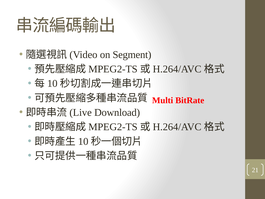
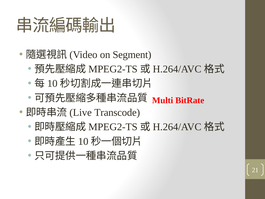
Download: Download -> Transcode
